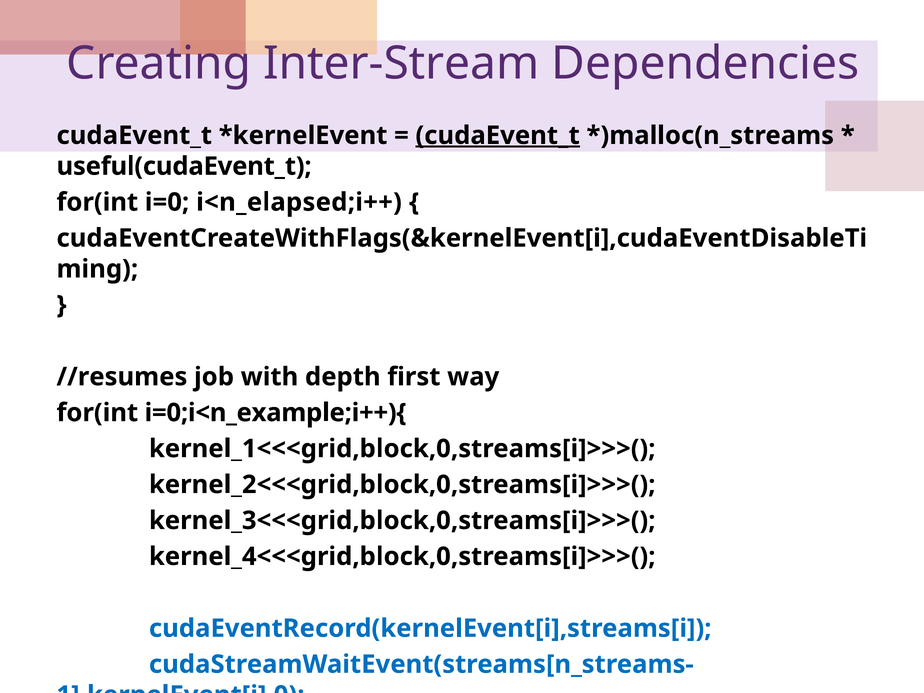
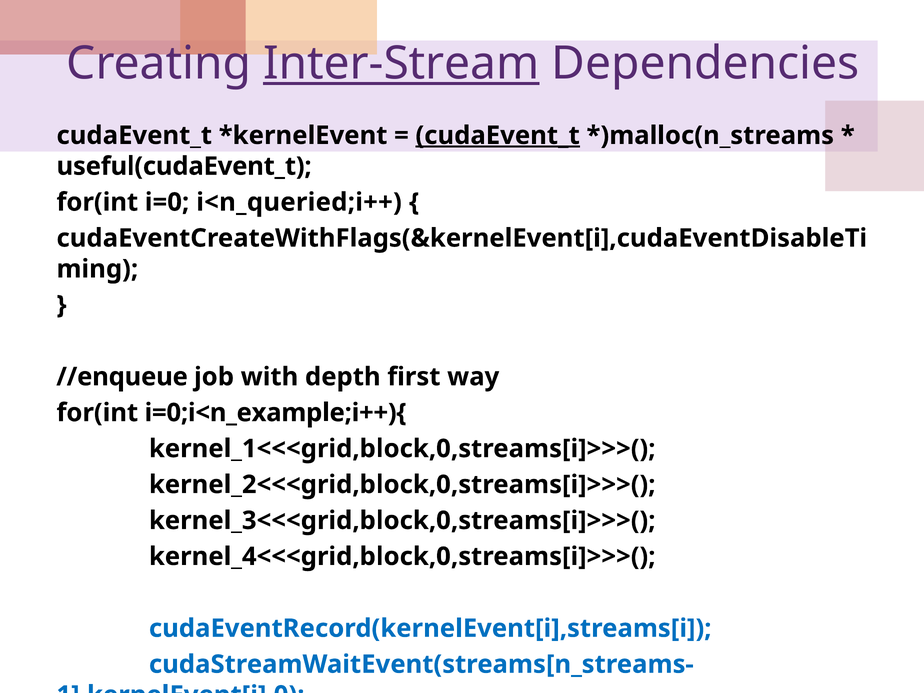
Inter-Stream underline: none -> present
i<n_elapsed;i++: i<n_elapsed;i++ -> i<n_queried;i++
//resumes: //resumes -> //enqueue
